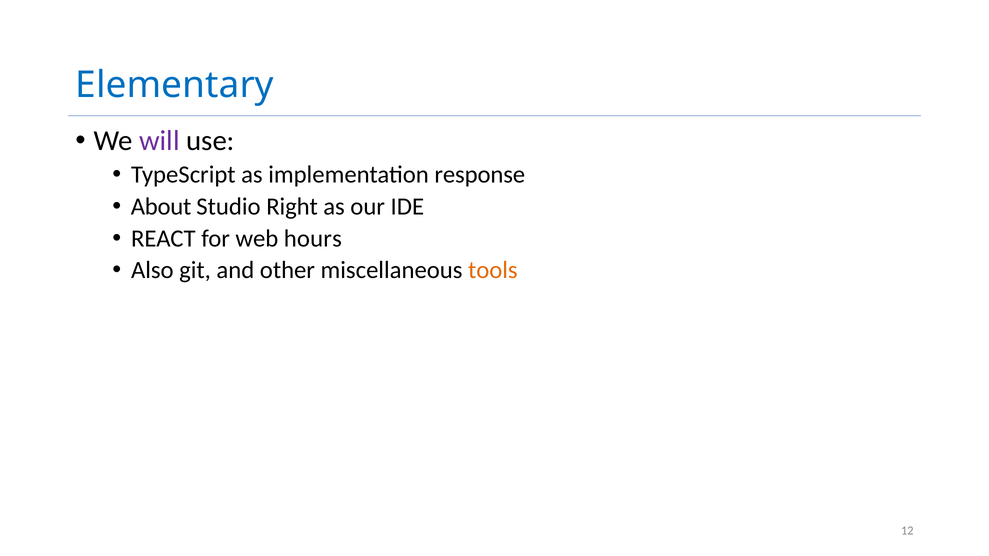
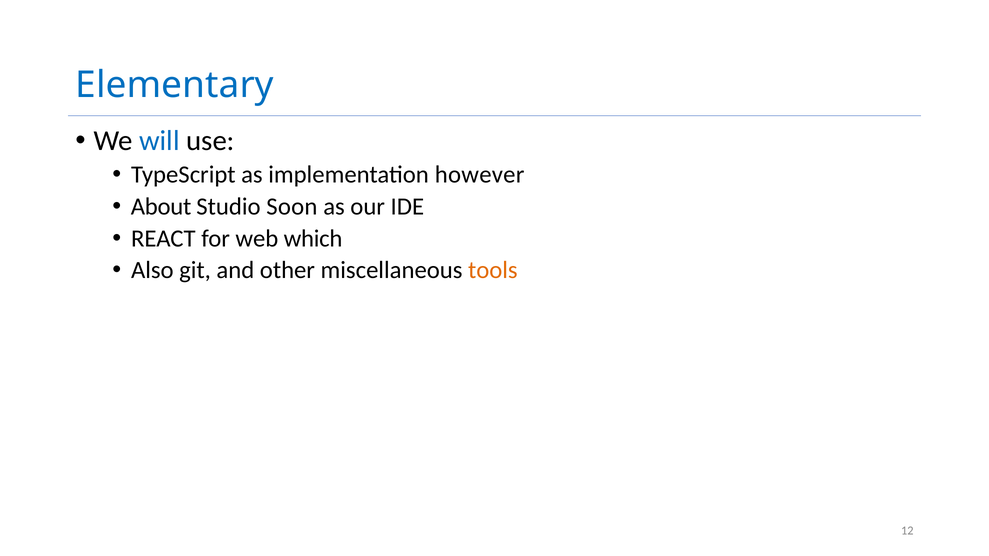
will colour: purple -> blue
response: response -> however
Right: Right -> Soon
hours: hours -> which
